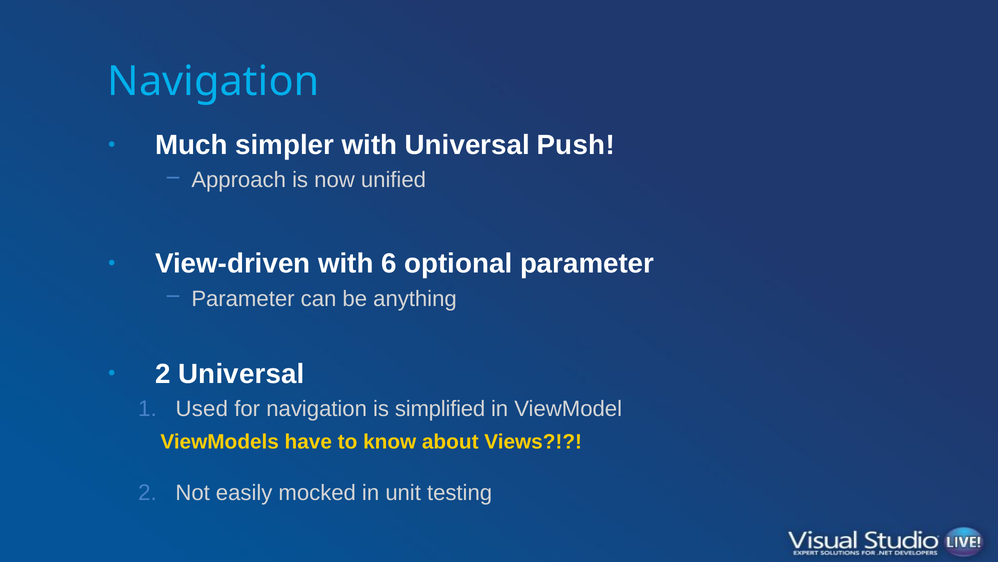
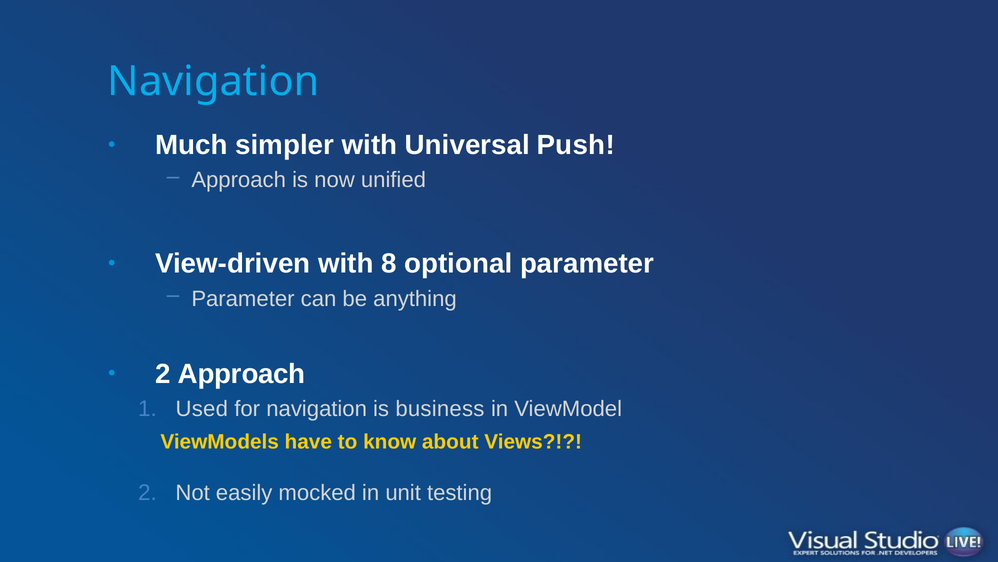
6: 6 -> 8
2 Universal: Universal -> Approach
simplified: simplified -> business
